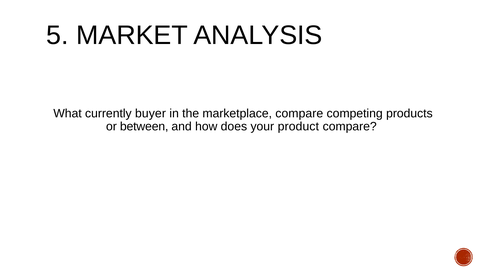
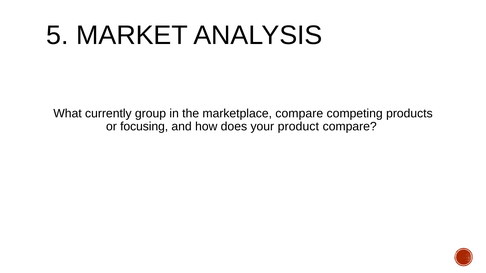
buyer: buyer -> group
between: between -> focusing
